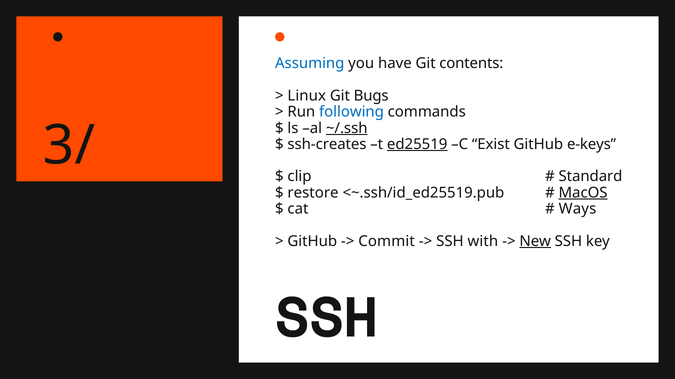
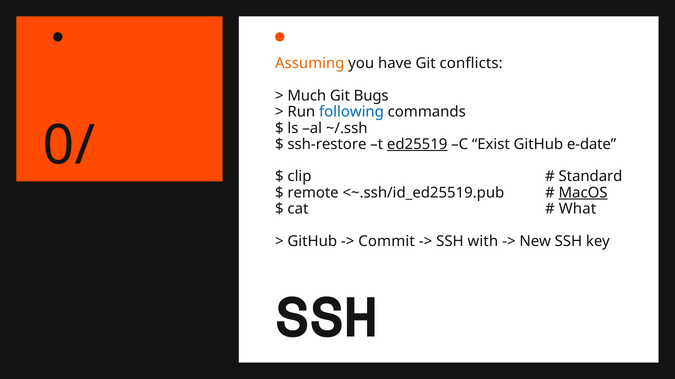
Assuming colour: blue -> orange
contents: contents -> conflicts
Linux: Linux -> Much
~/.ssh underline: present -> none
3/: 3/ -> 0/
ssh-creates: ssh-creates -> ssh-restore
e-keys: e-keys -> e-date
restore: restore -> remote
Ways: Ways -> What
New underline: present -> none
